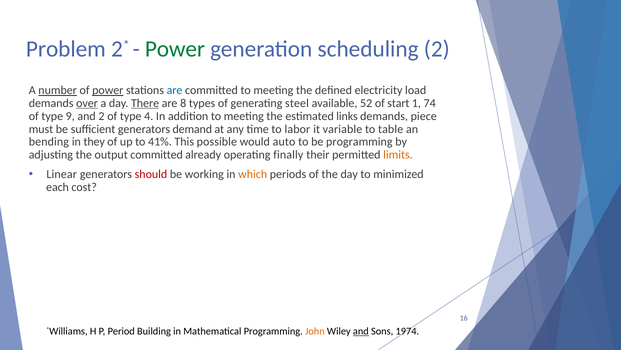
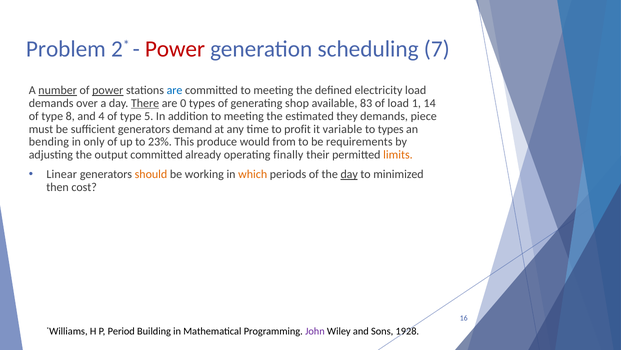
Power at (175, 49) colour: green -> red
scheduling 2: 2 -> 7
over underline: present -> none
8: 8 -> 0
steel: steel -> shop
52: 52 -> 83
of start: start -> load
74: 74 -> 14
9: 9 -> 8
and 2: 2 -> 4
4: 4 -> 5
links: links -> they
labor: labor -> profit
to table: table -> types
they: they -> only
41%: 41% -> 23%
possible: possible -> produce
auto: auto -> from
be programming: programming -> requirements
should colour: red -> orange
day at (349, 174) underline: none -> present
each: each -> then
John colour: orange -> purple
and at (361, 331) underline: present -> none
1974: 1974 -> 1928
